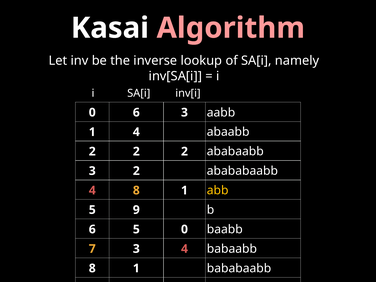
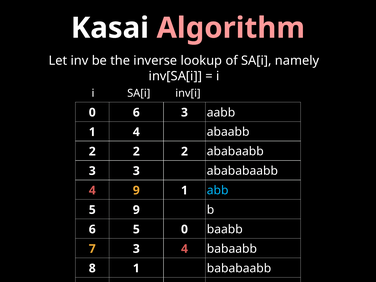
3 2: 2 -> 3
4 8: 8 -> 9
abb colour: yellow -> light blue
